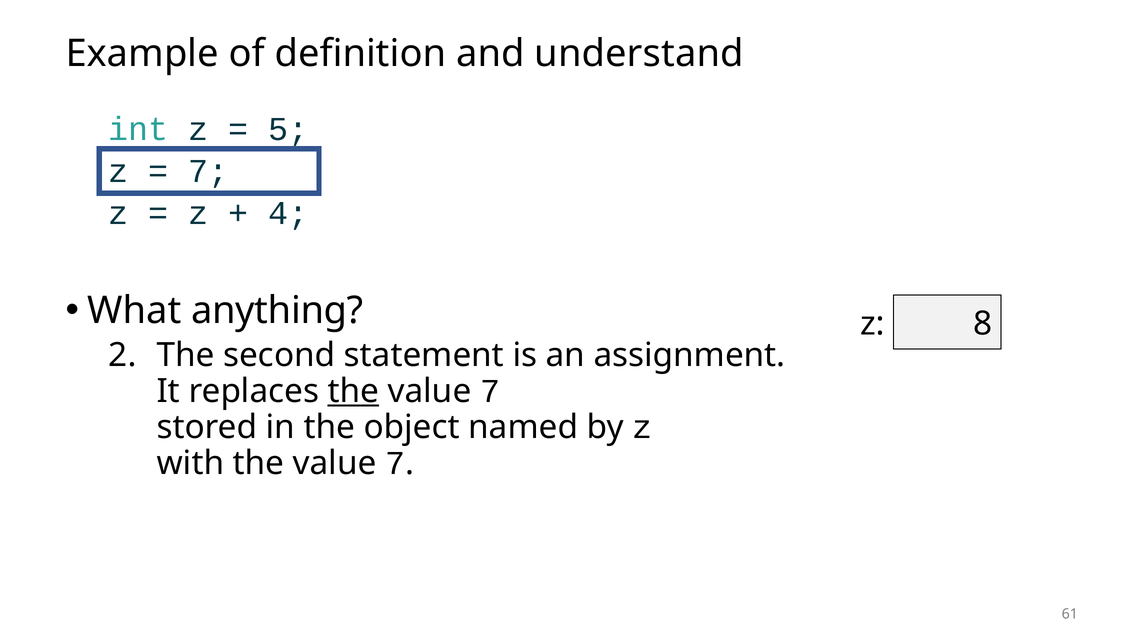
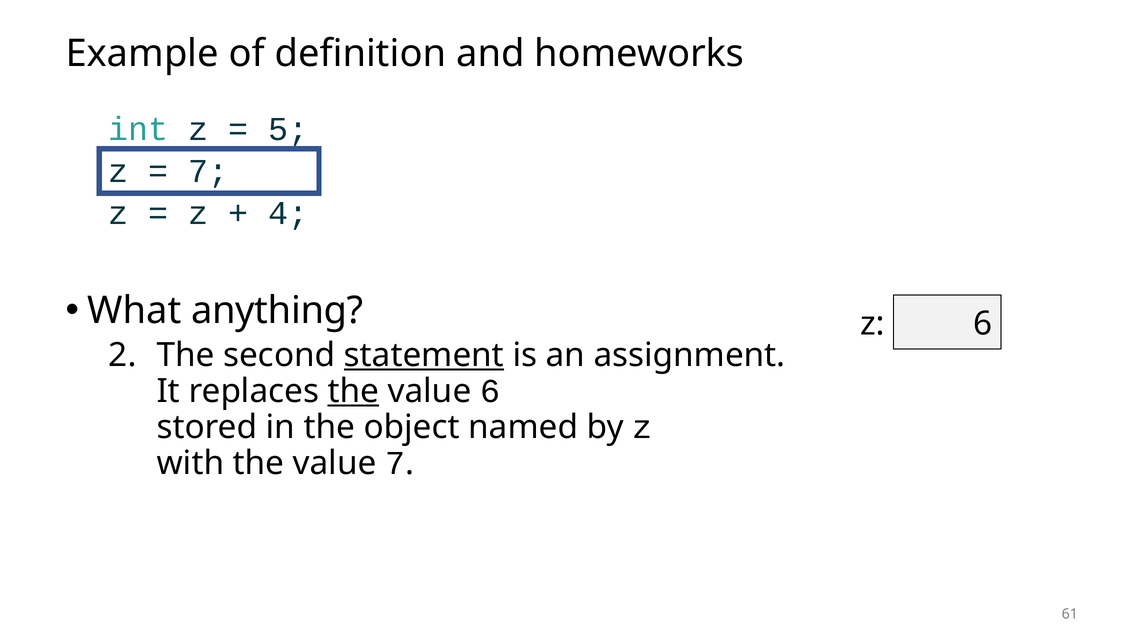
understand: understand -> homeworks
z 8: 8 -> 6
statement underline: none -> present
7 at (490, 391): 7 -> 6
